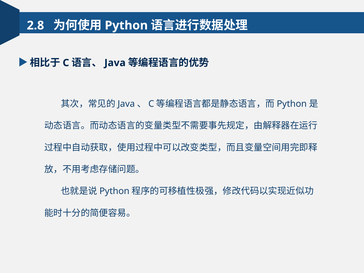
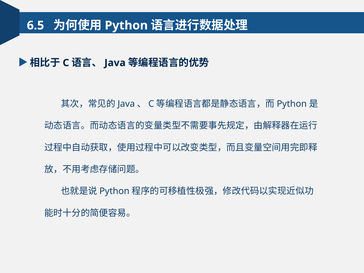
2.8: 2.8 -> 6.5
